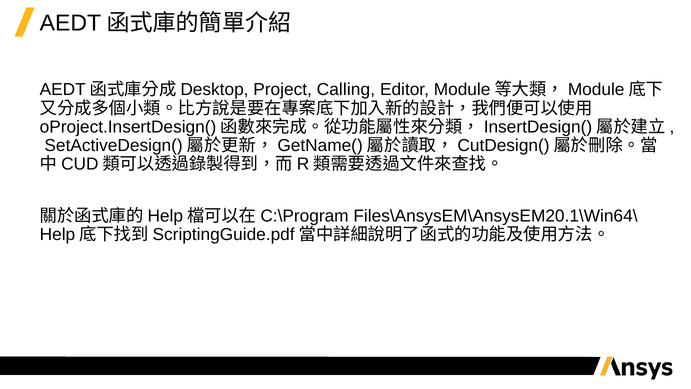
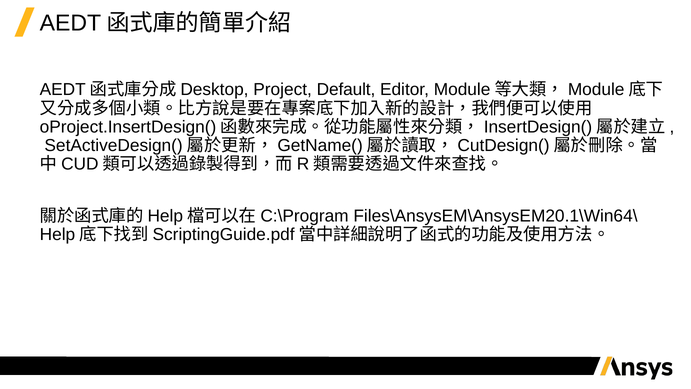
Calling: Calling -> Default
